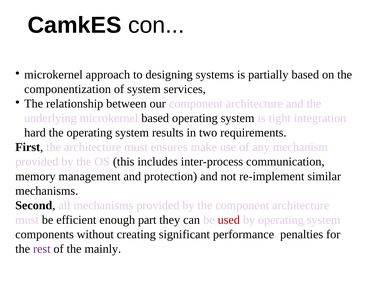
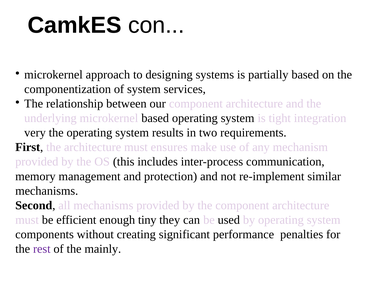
hard: hard -> very
part: part -> tiny
used colour: red -> black
